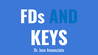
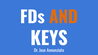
AND colour: blue -> orange
